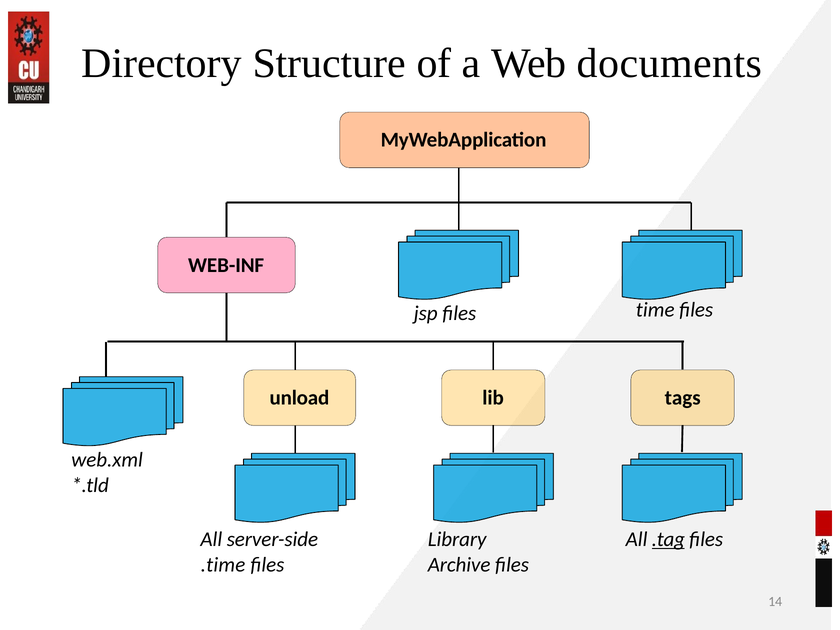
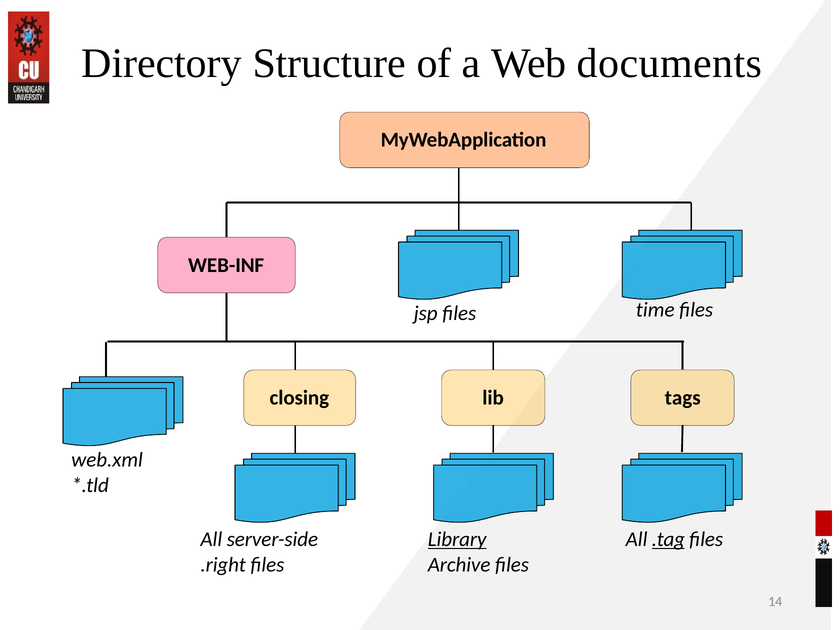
unload: unload -> closing
Library underline: none -> present
.time: .time -> .right
